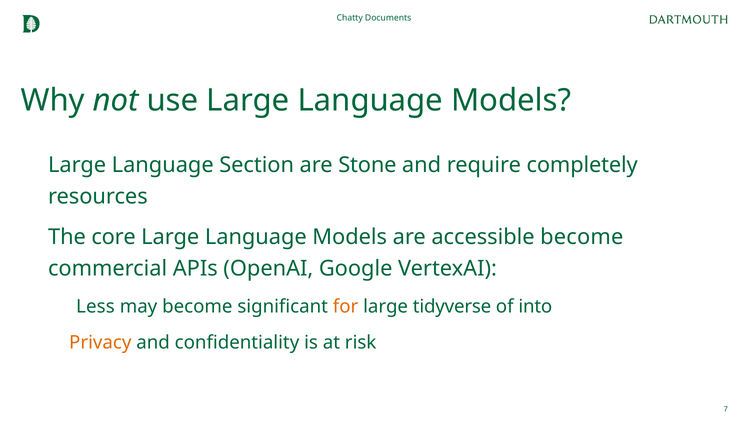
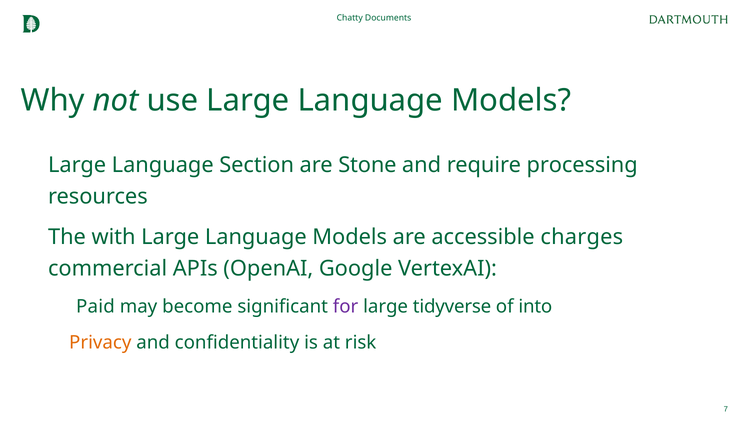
completely: completely -> processing
core: core -> with
accessible become: become -> charges
Less: Less -> Paid
for colour: orange -> purple
